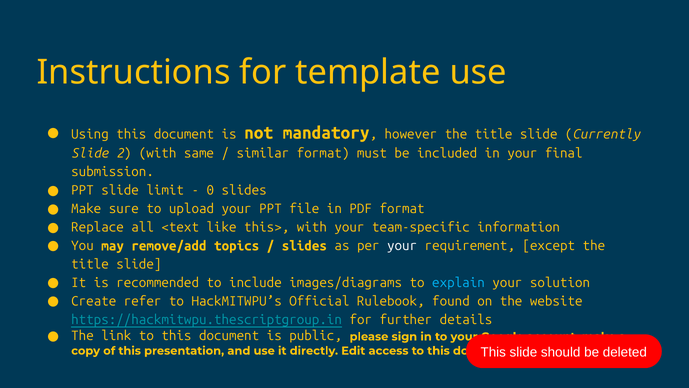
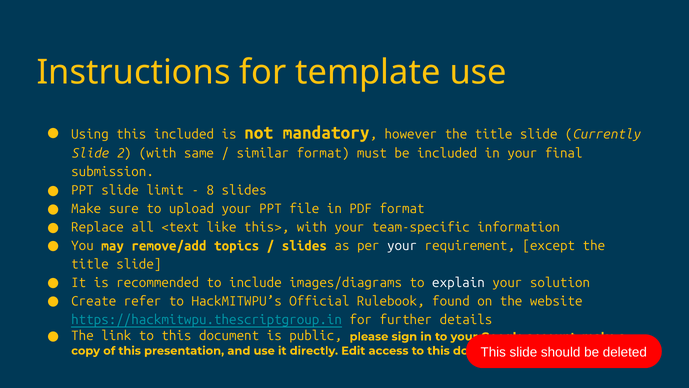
Using this document: document -> included
0: 0 -> 8
explain colour: light blue -> white
